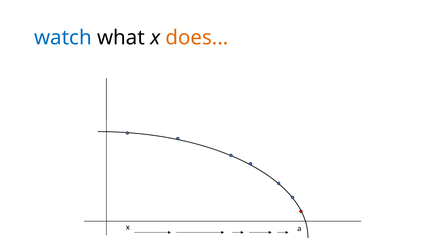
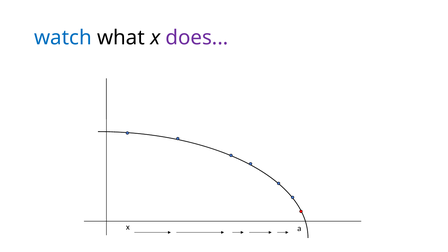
does colour: orange -> purple
